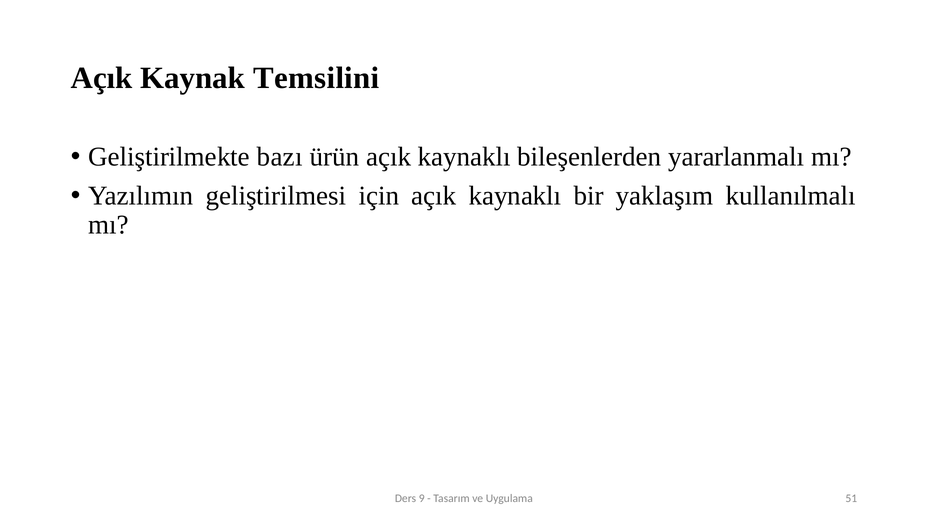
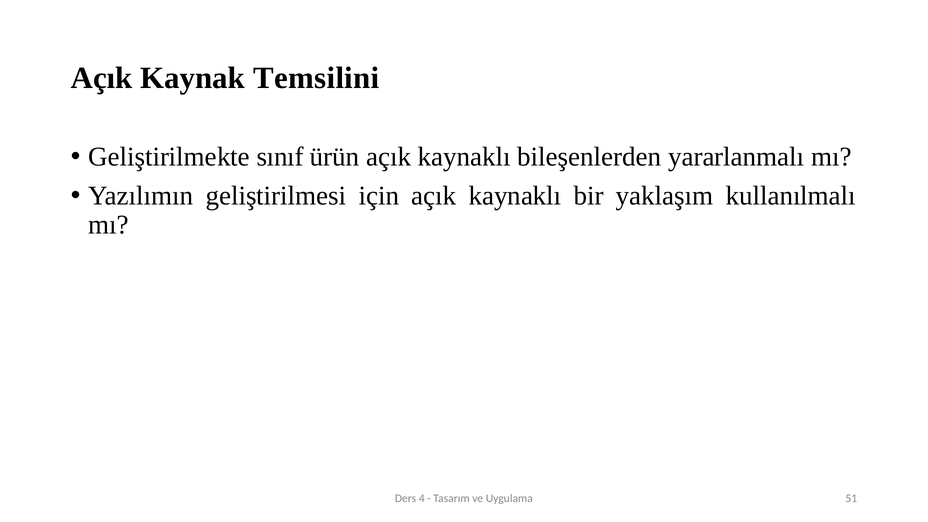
bazı: bazı -> sınıf
9: 9 -> 4
